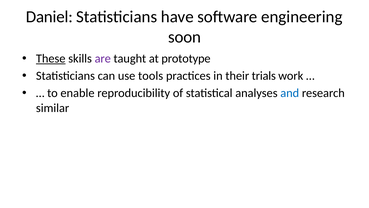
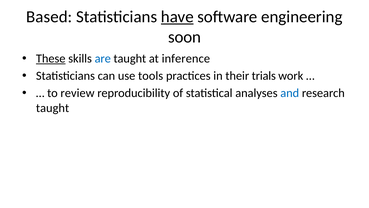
Daniel: Daniel -> Based
have underline: none -> present
are colour: purple -> blue
prototype: prototype -> inference
enable: enable -> review
similar at (53, 108): similar -> taught
